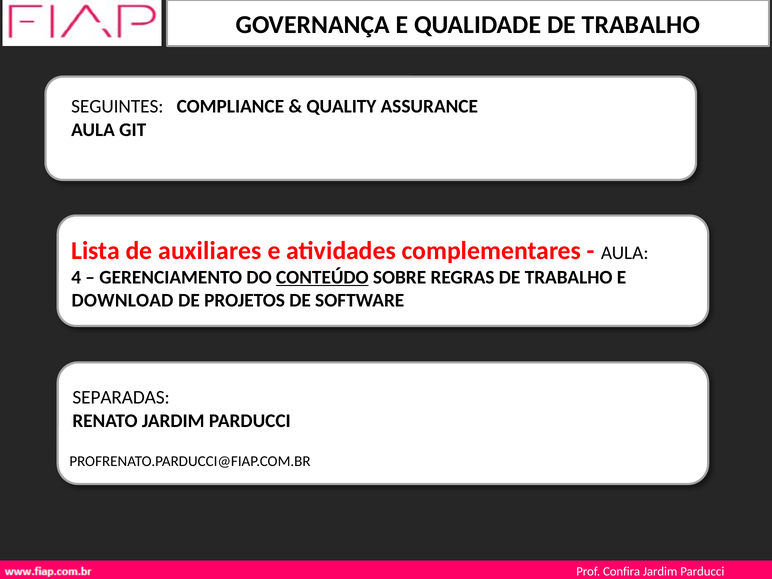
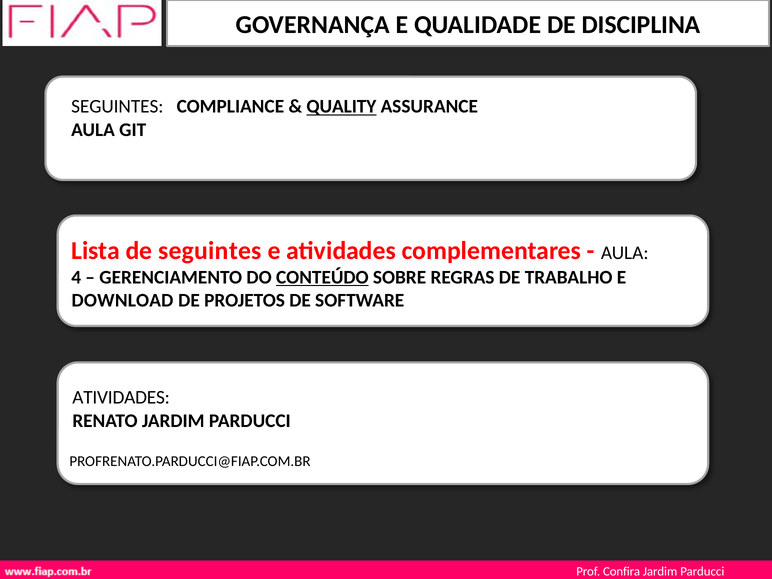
TRABALHO at (641, 25): TRABALHO -> DISCIPLINA
QUALITY underline: none -> present
de auxiliares: auxiliares -> seguintes
SEPARADAS at (121, 398): SEPARADAS -> ATIVIDADES
